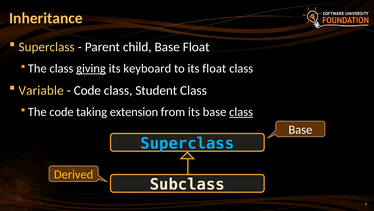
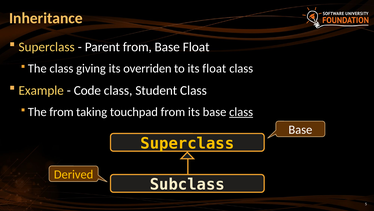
Parent child: child -> from
giving underline: present -> none
keyboard: keyboard -> overriden
Variable: Variable -> Example
The code: code -> from
extension: extension -> touchpad
Superclass at (187, 143) colour: light blue -> yellow
